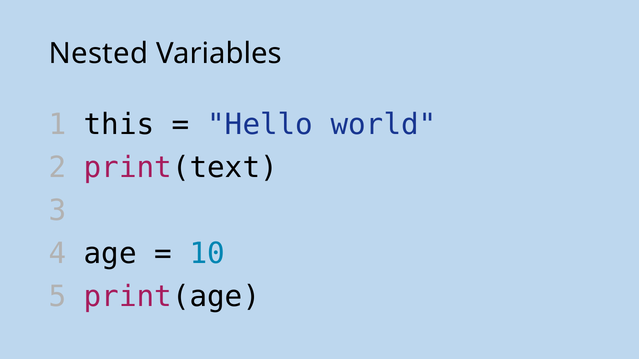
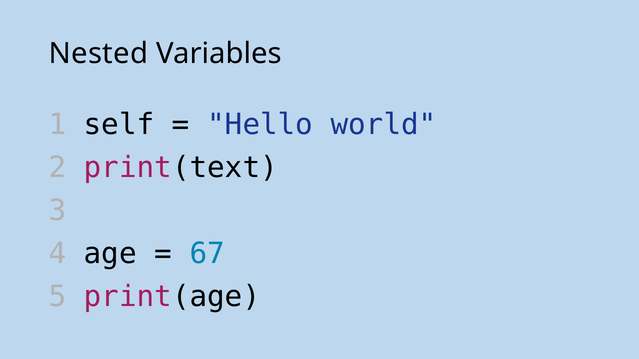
this: this -> self
10: 10 -> 67
